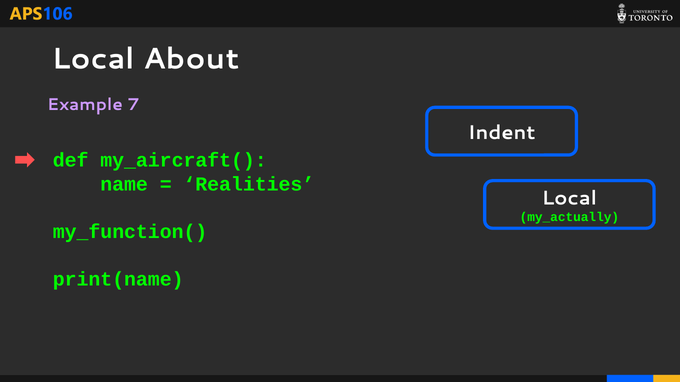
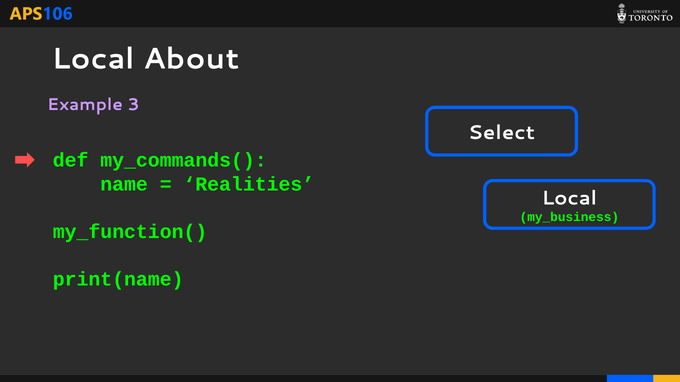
7: 7 -> 3
Indent: Indent -> Select
my_aircraft(: my_aircraft( -> my_commands(
my_actually: my_actually -> my_business
